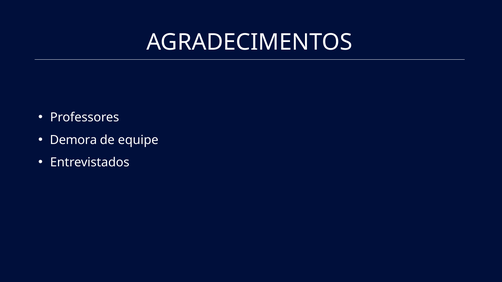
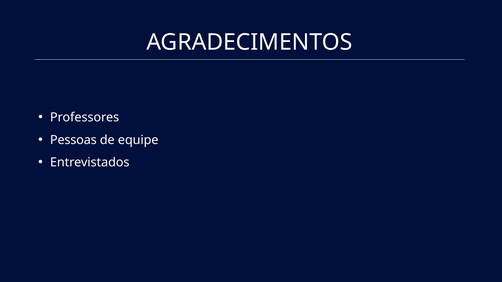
Demora: Demora -> Pessoas
